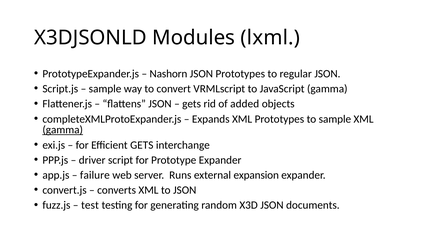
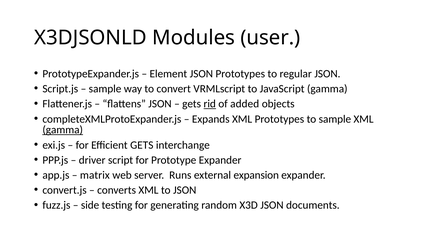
lxml: lxml -> user
Nashorn: Nashorn -> Element
rid underline: none -> present
failure: failure -> matrix
test: test -> side
